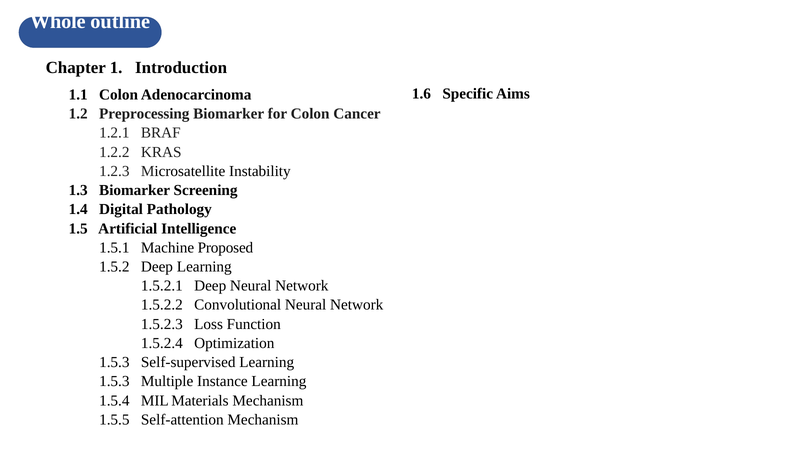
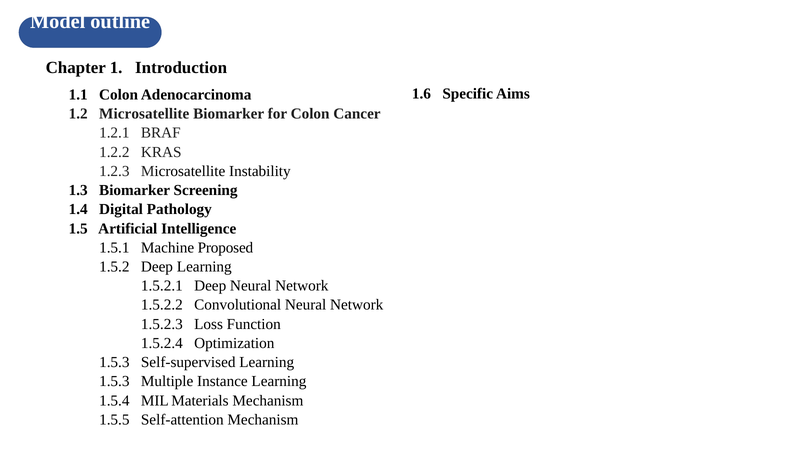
Whole: Whole -> Model
1.2 Preprocessing: Preprocessing -> Microsatellite
